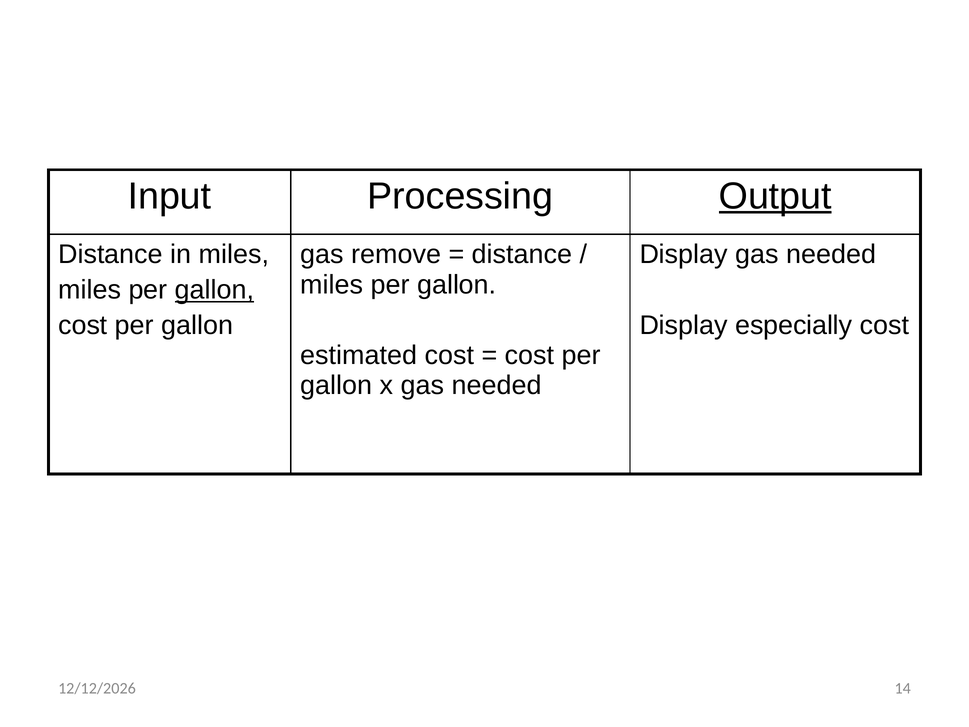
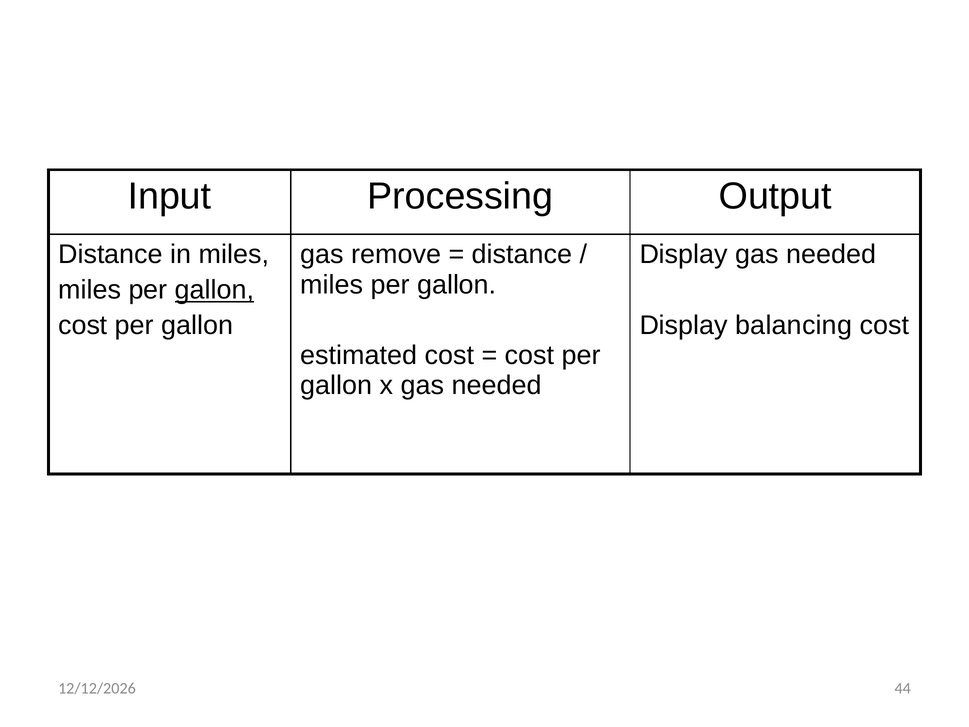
Output underline: present -> none
especially: especially -> balancing
14: 14 -> 44
